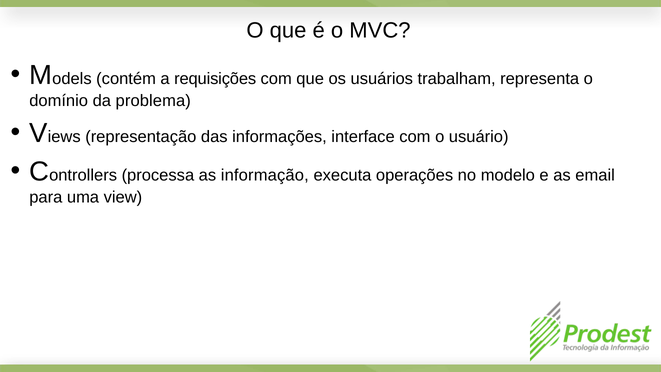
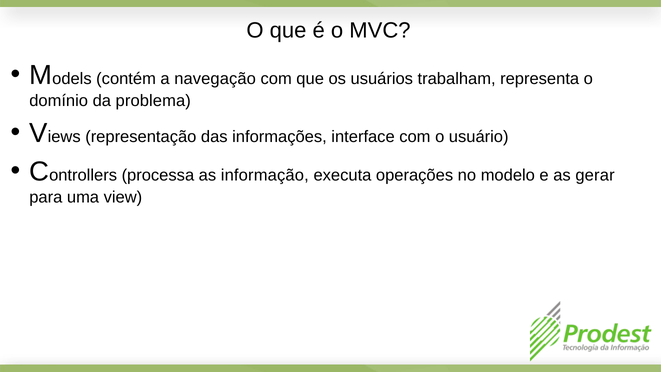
requisições: requisições -> navegação
email: email -> gerar
